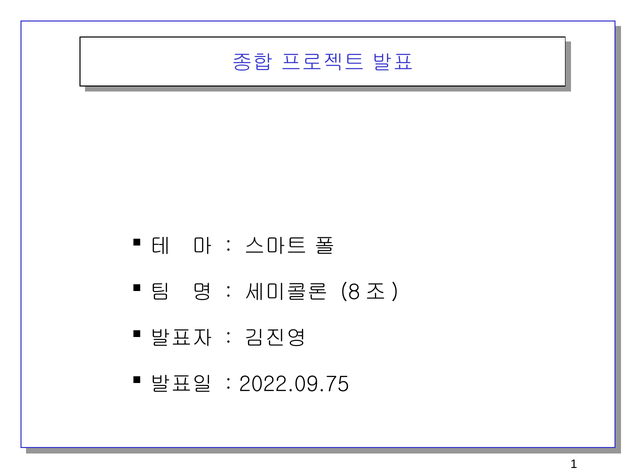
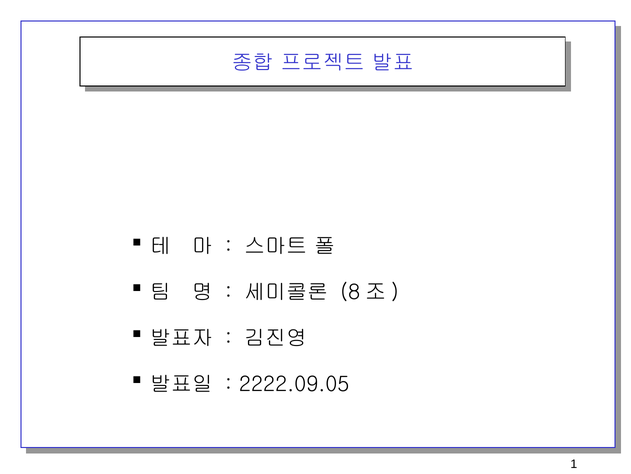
2022.09.75: 2022.09.75 -> 2222.09.05
